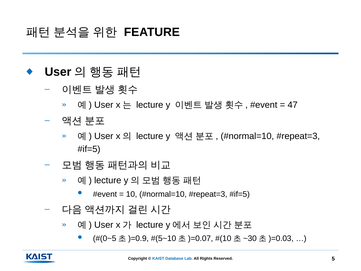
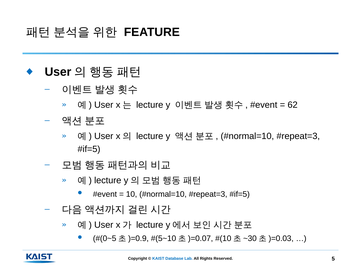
47: 47 -> 62
